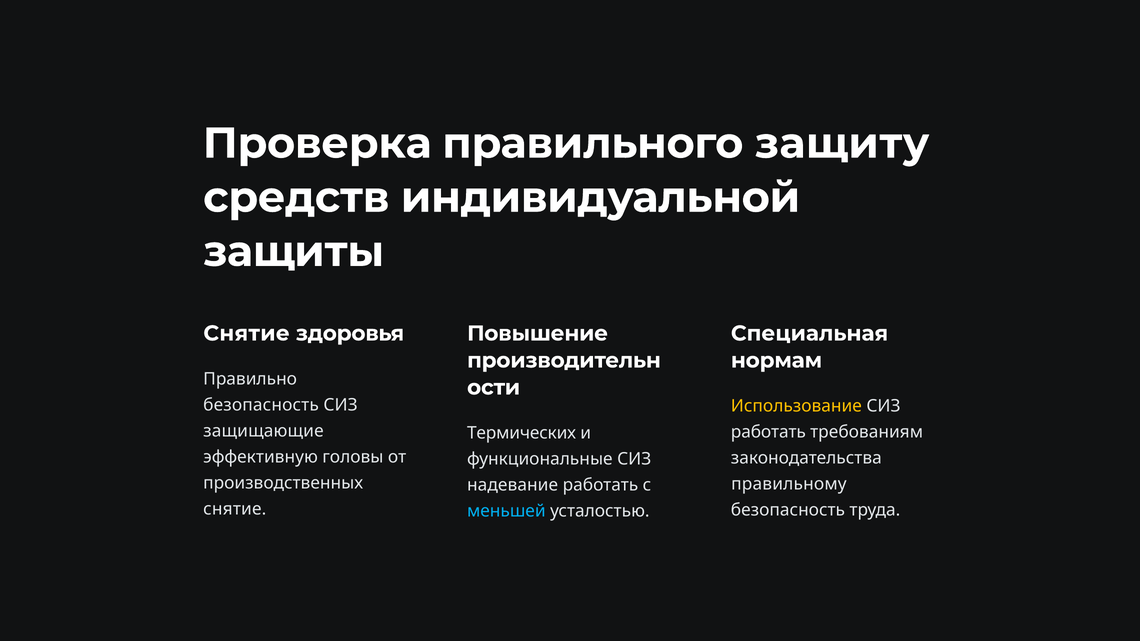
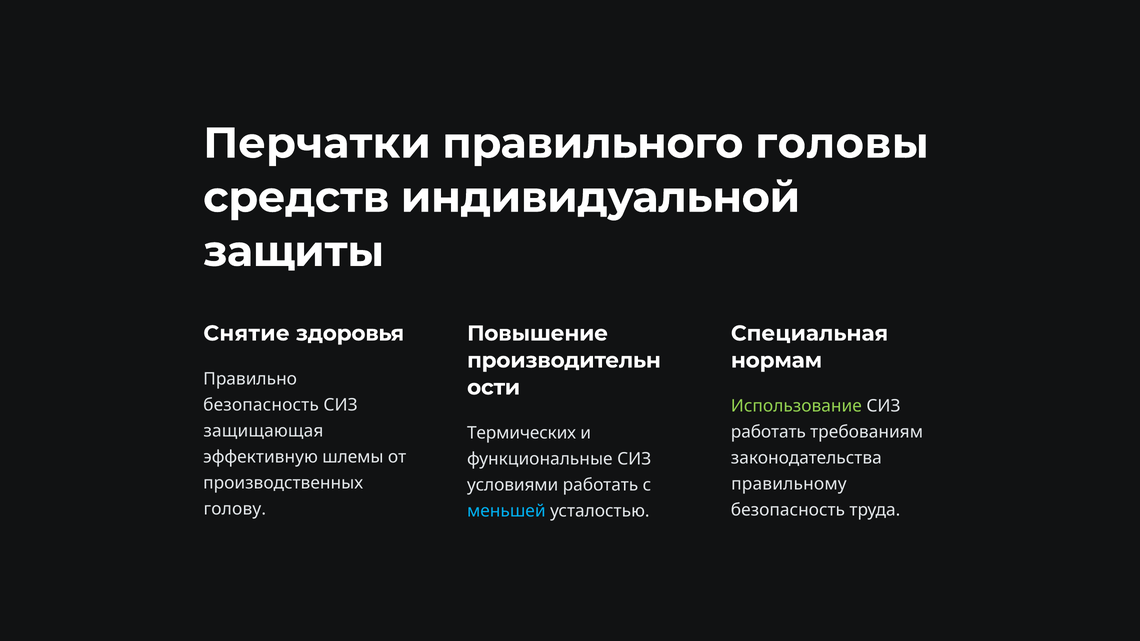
Проверка: Проверка -> Перчатки
защиту: защиту -> головы
Использование colour: yellow -> light green
защищающие: защищающие -> защищающая
головы: головы -> шлемы
надевание: надевание -> условиями
снятие at (235, 509): снятие -> голову
